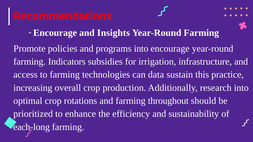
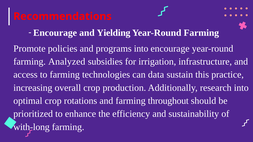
Insights: Insights -> Yielding
Indicators: Indicators -> Analyzed
each-long: each-long -> with-long
